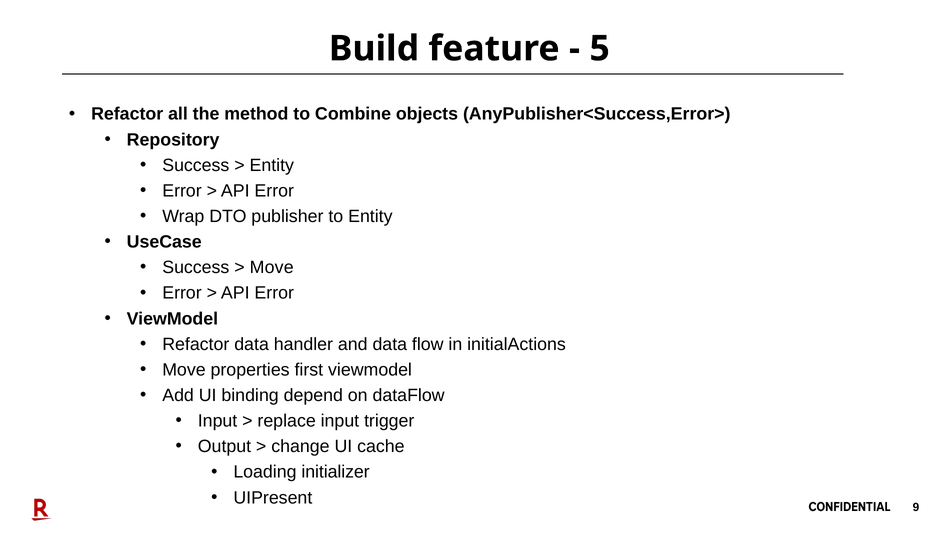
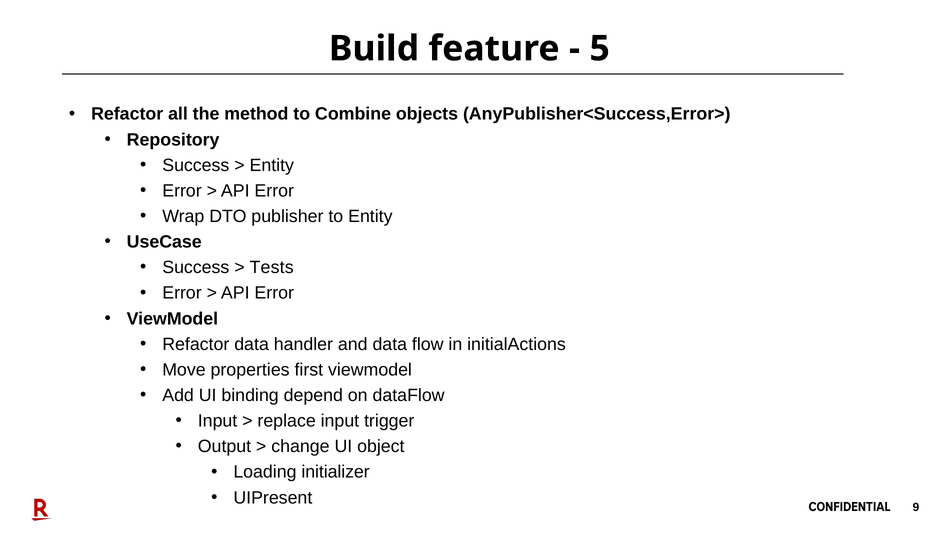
Move at (272, 268): Move -> Tests
cache: cache -> object
